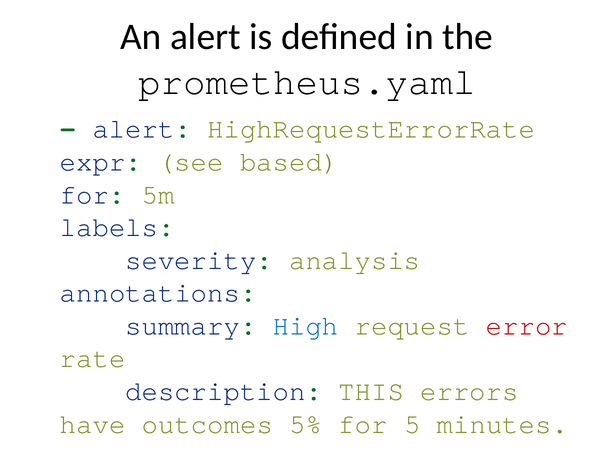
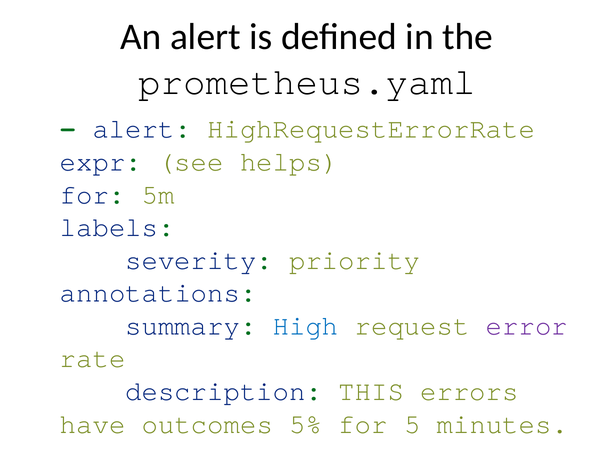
based: based -> helps
analysis: analysis -> priority
error colour: red -> purple
